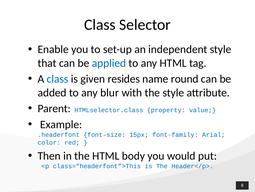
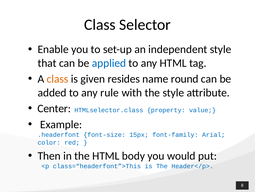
class at (58, 79) colour: blue -> orange
blur: blur -> rule
Parent: Parent -> Center
